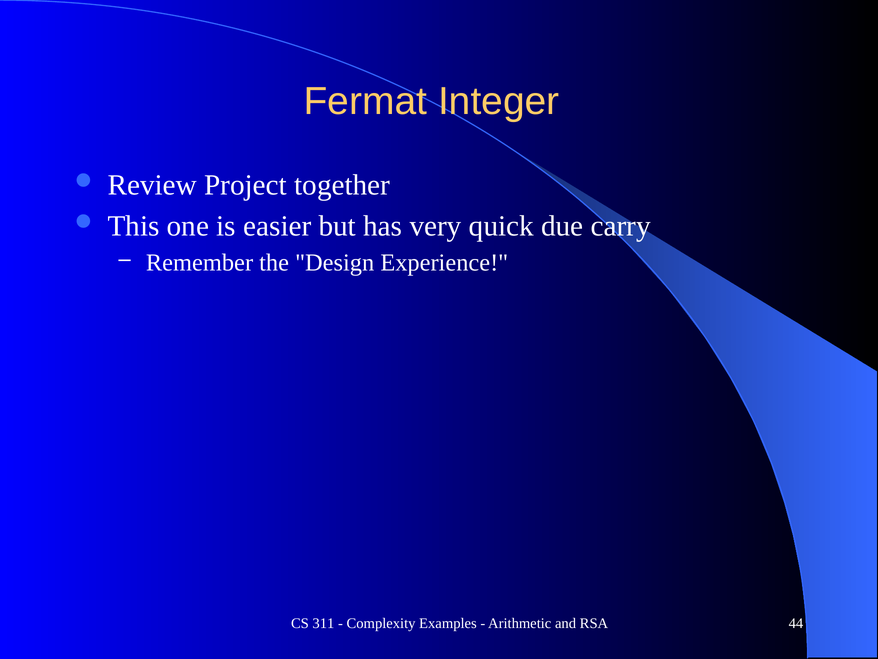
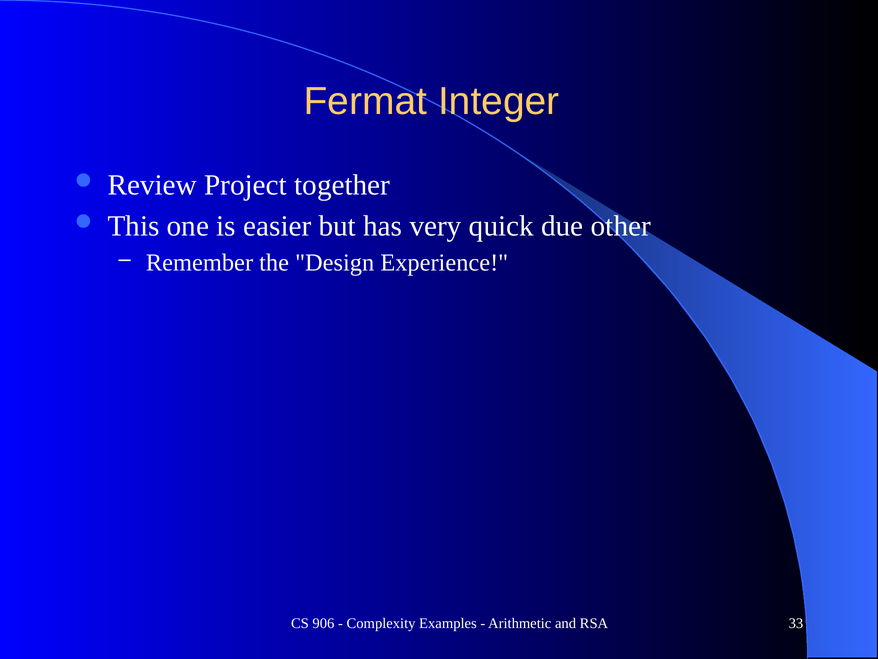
carry: carry -> other
311: 311 -> 906
44: 44 -> 33
